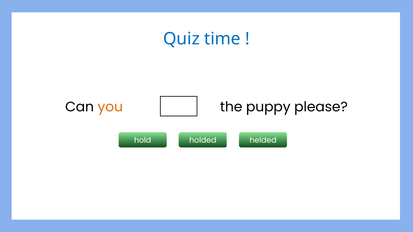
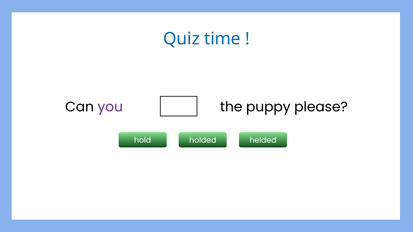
you colour: orange -> purple
